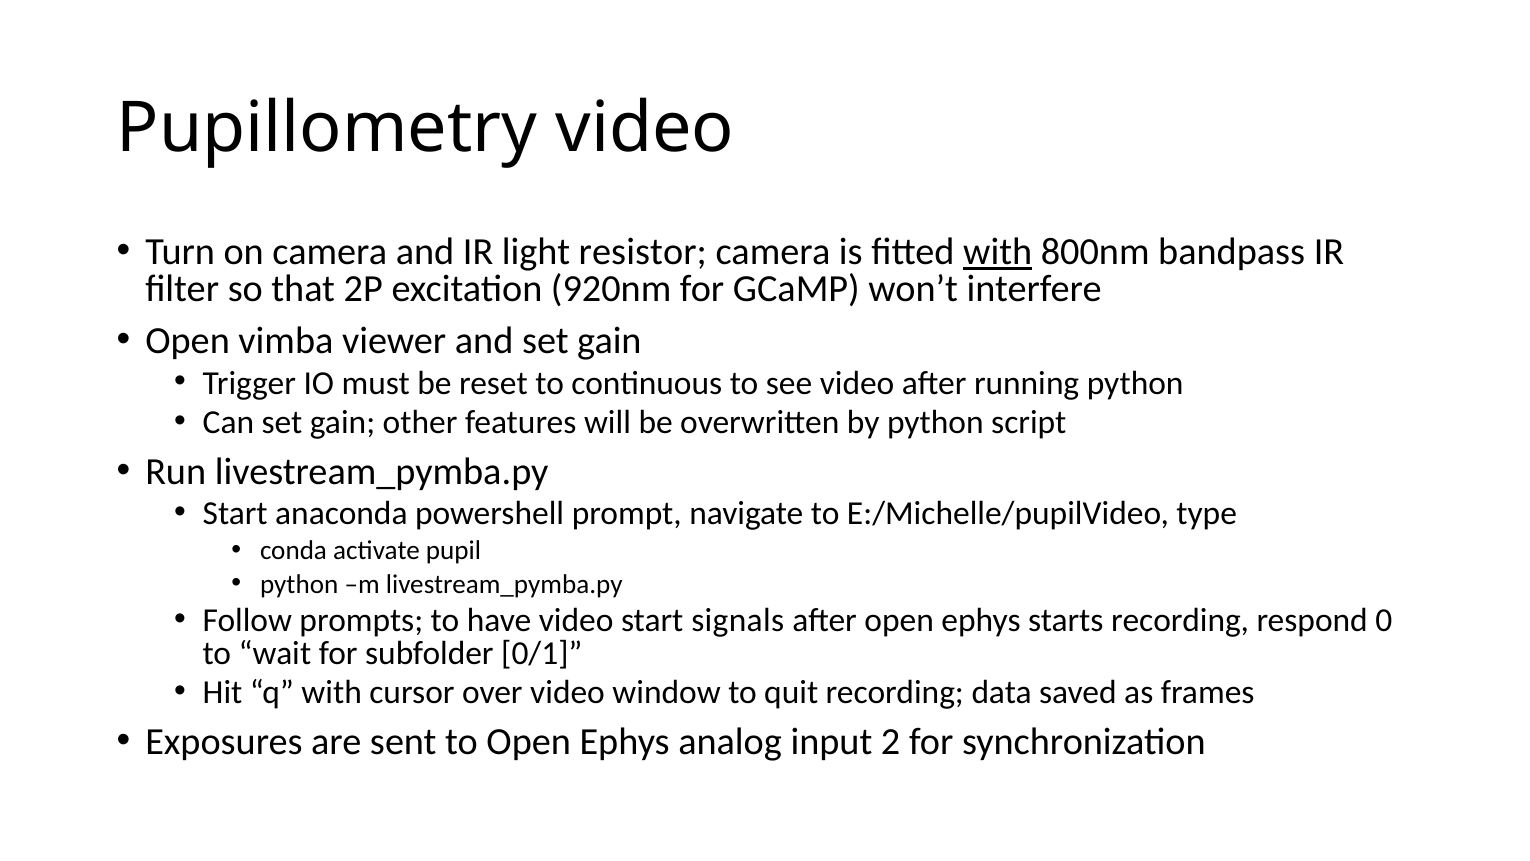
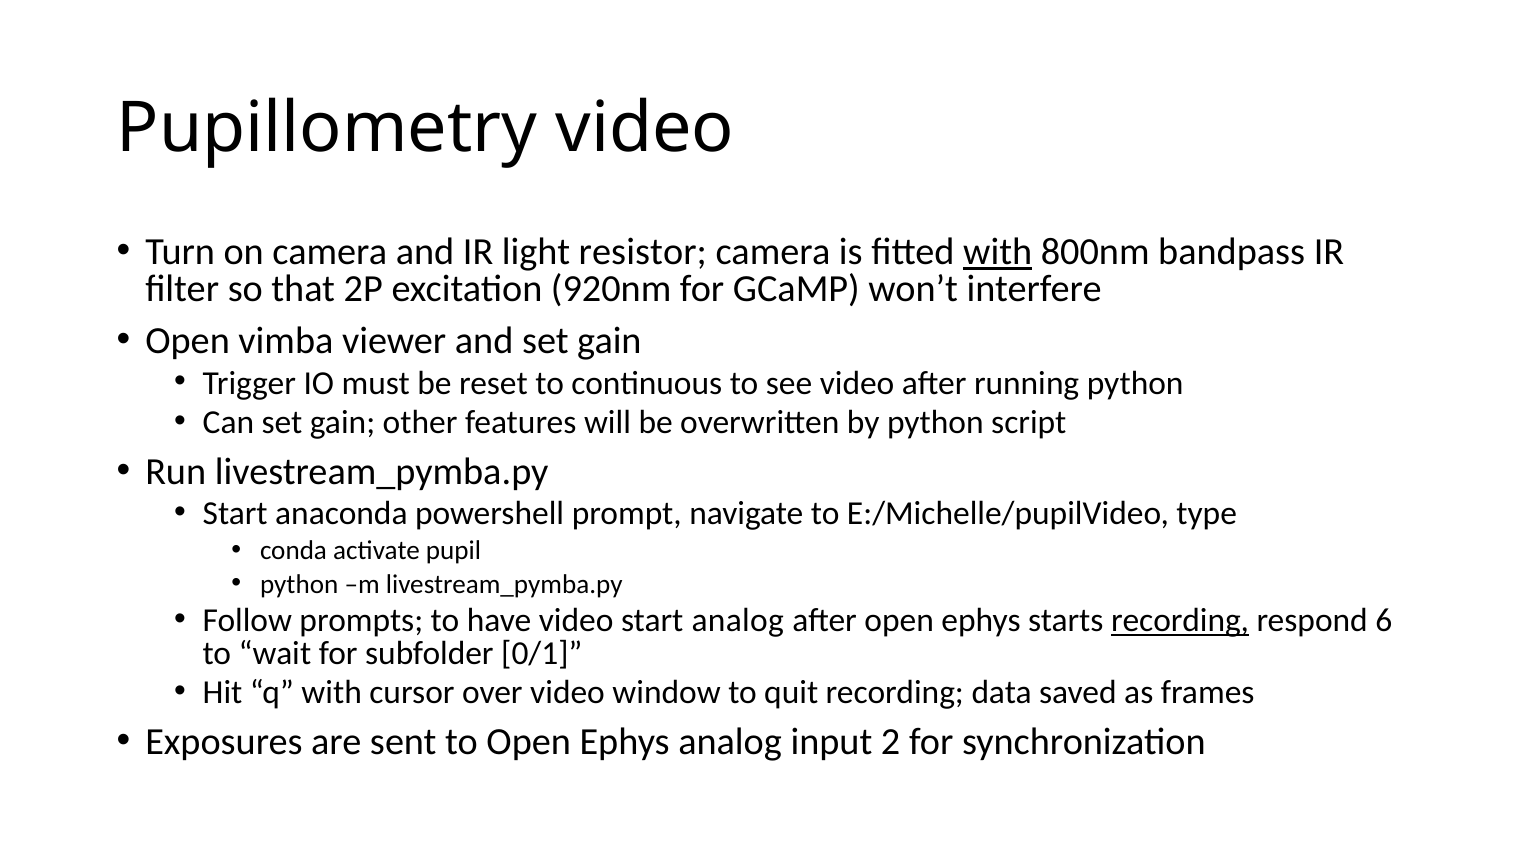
start signals: signals -> analog
recording at (1180, 620) underline: none -> present
0: 0 -> 6
